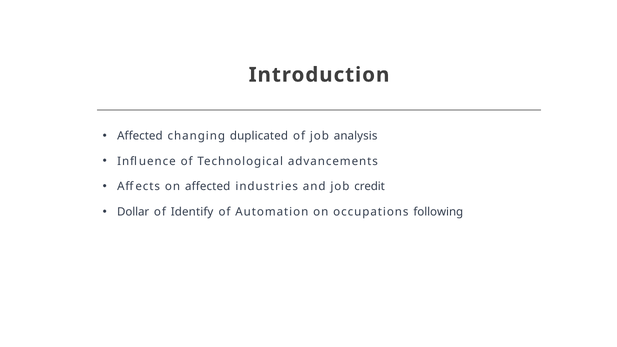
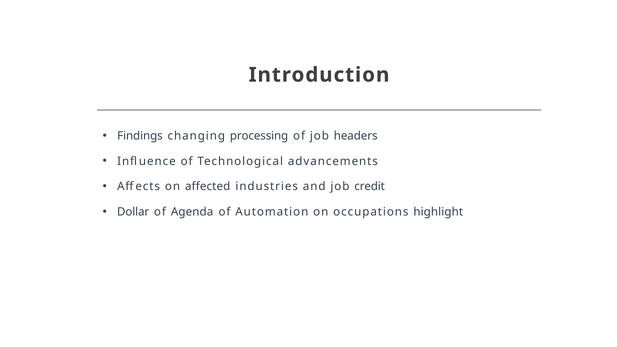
Affected at (140, 136): Affected -> Findings
duplicated: duplicated -> processing
analysis: analysis -> headers
Identify: Identify -> Agenda
following: following -> highlight
